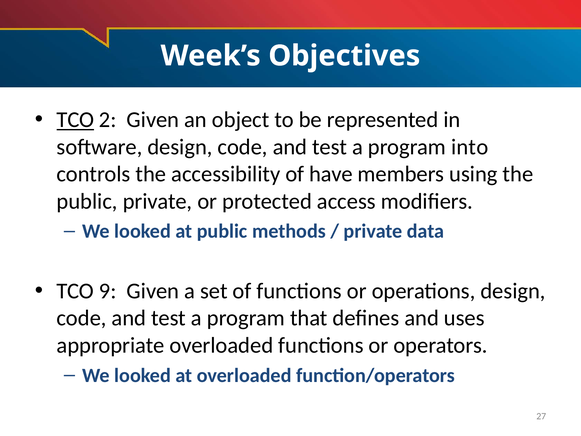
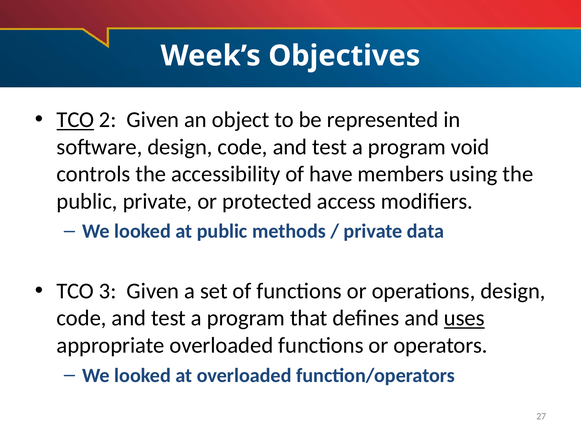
into: into -> void
9: 9 -> 3
uses underline: none -> present
